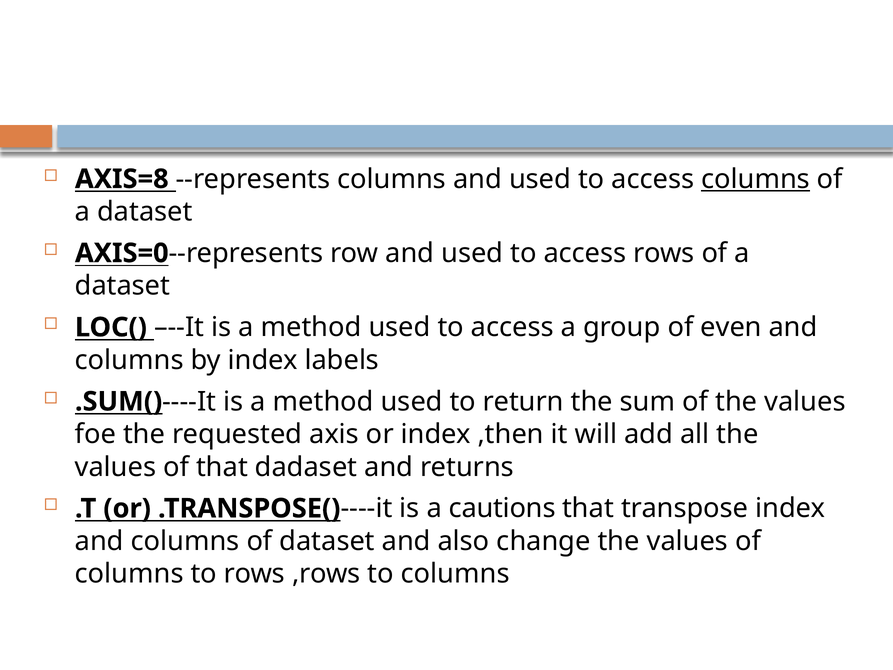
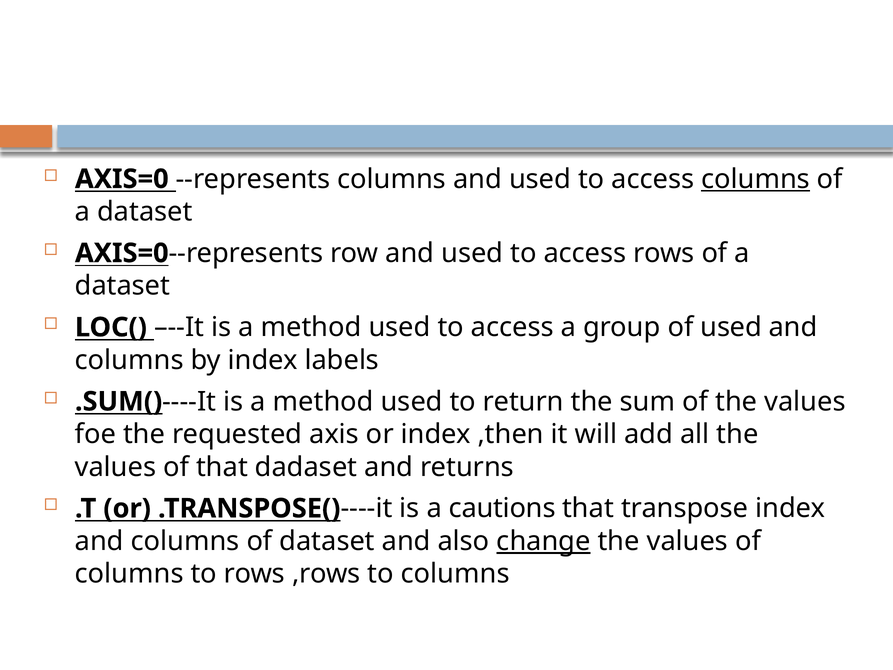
AXIS=8 at (122, 179): AXIS=8 -> AXIS=0
of even: even -> used
change underline: none -> present
